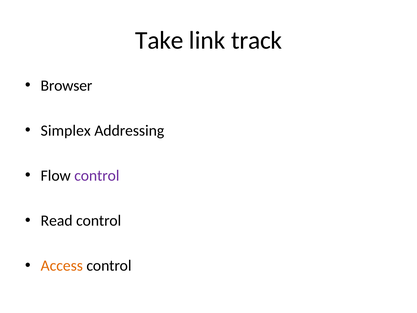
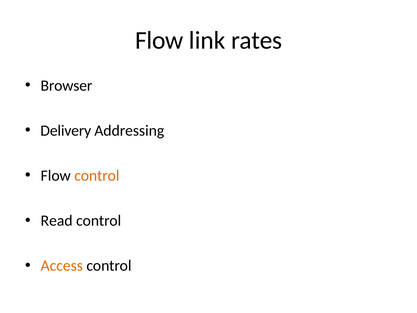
Take at (159, 40): Take -> Flow
track: track -> rates
Simplex: Simplex -> Delivery
control at (97, 176) colour: purple -> orange
